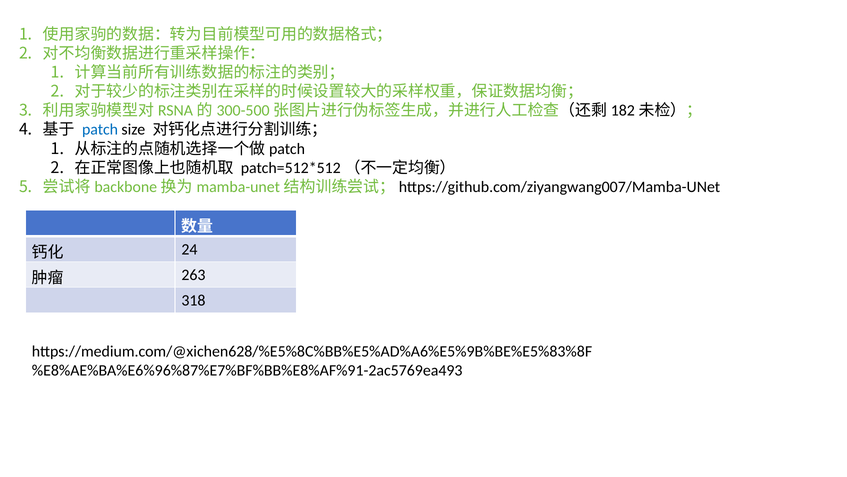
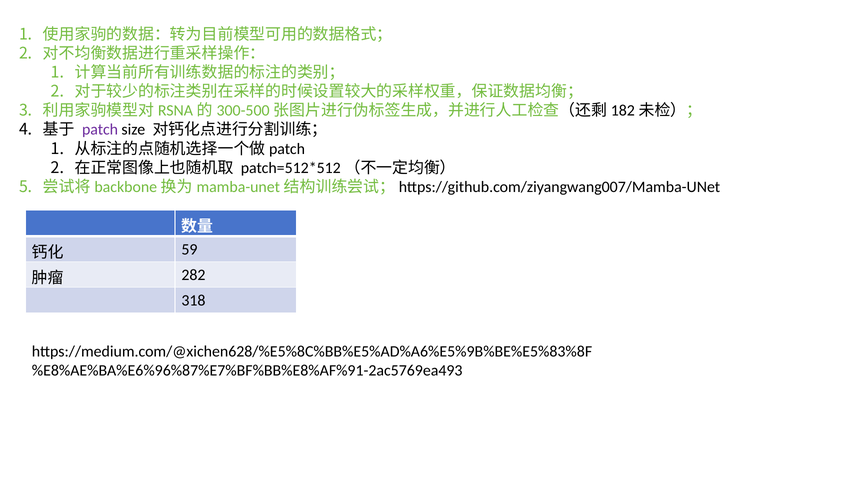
patch colour: blue -> purple
24: 24 -> 59
263: 263 -> 282
